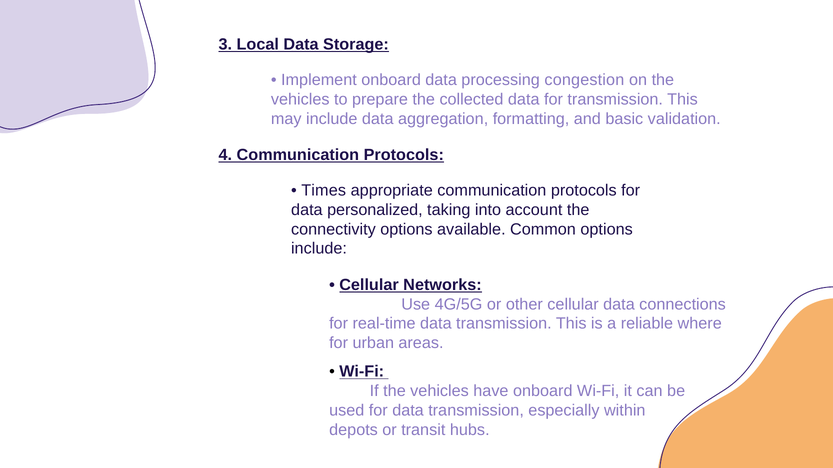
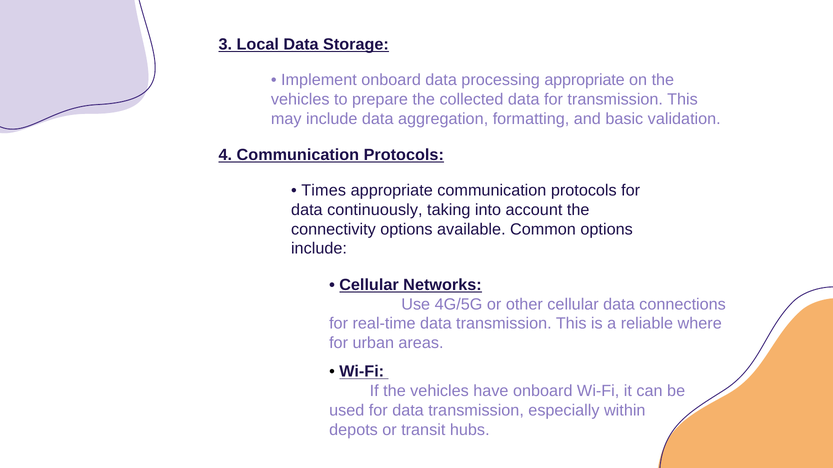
processing congestion: congestion -> appropriate
personalized: personalized -> continuously
